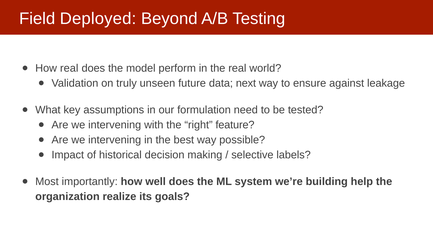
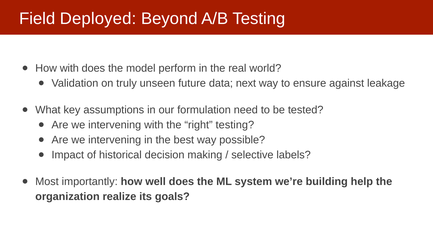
How real: real -> with
right feature: feature -> testing
